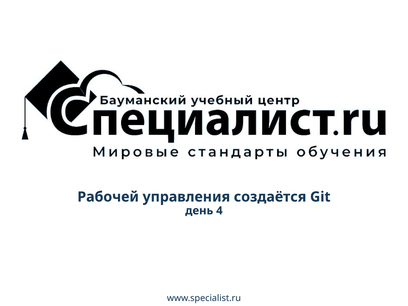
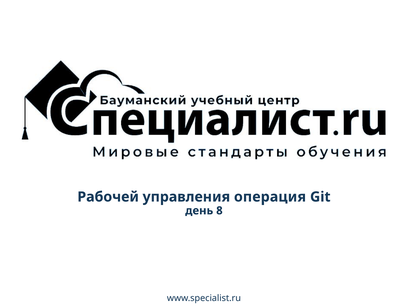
создаётся: создаётся -> операция
4: 4 -> 8
